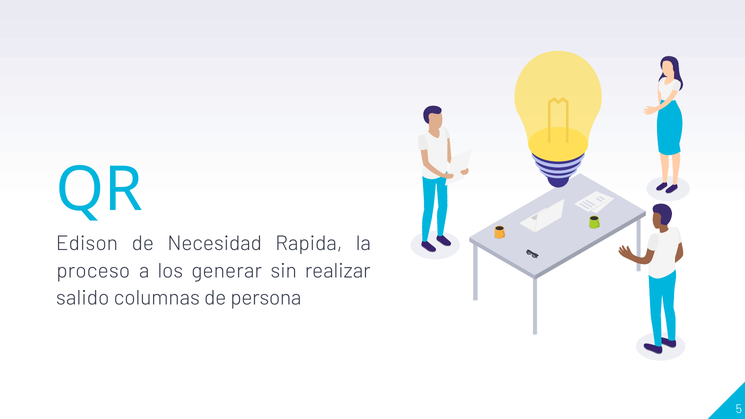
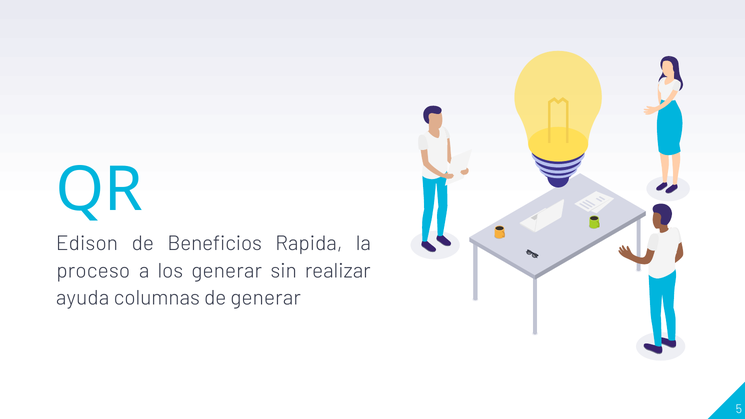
Necesidad: Necesidad -> Beneficios
salido: salido -> ayuda
de persona: persona -> generar
